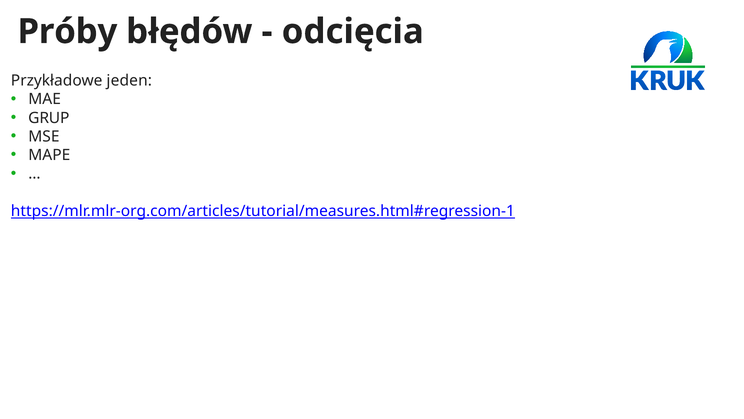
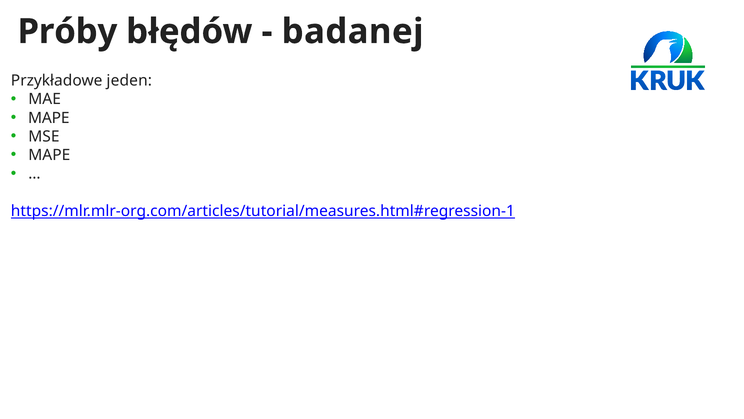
odcięcia: odcięcia -> badanej
GRUP at (49, 118): GRUP -> MAPE
